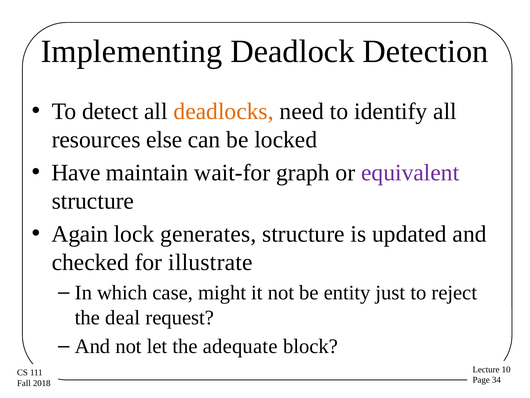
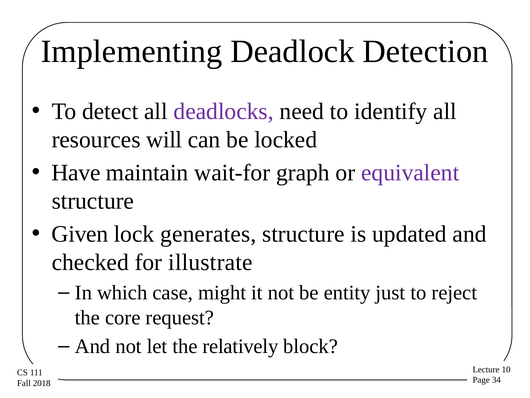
deadlocks colour: orange -> purple
else: else -> will
Again: Again -> Given
deal: deal -> core
adequate: adequate -> relatively
